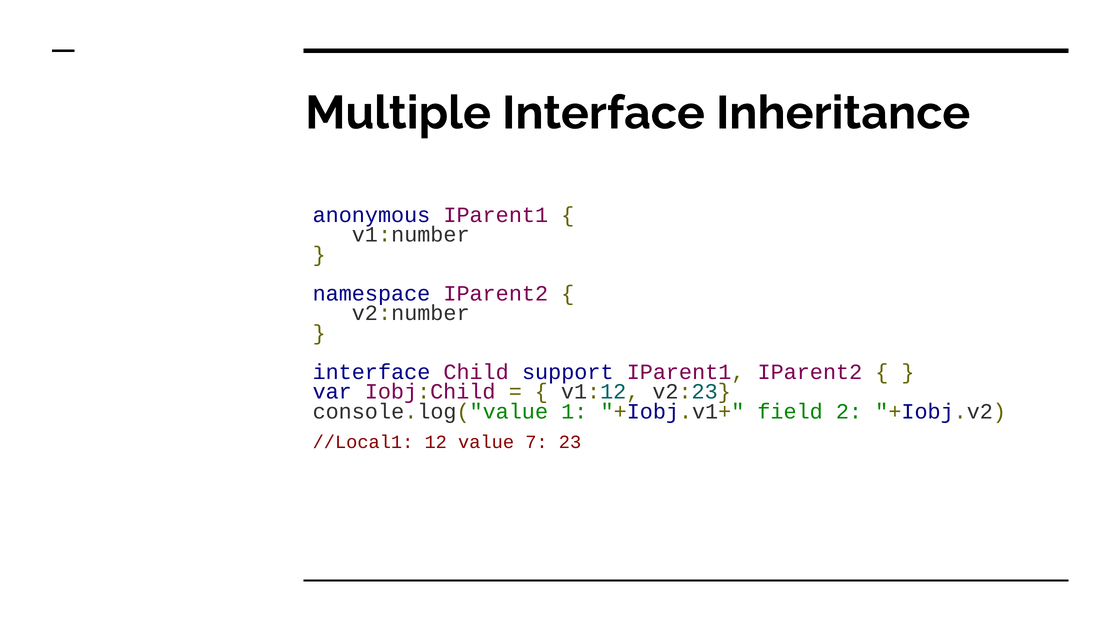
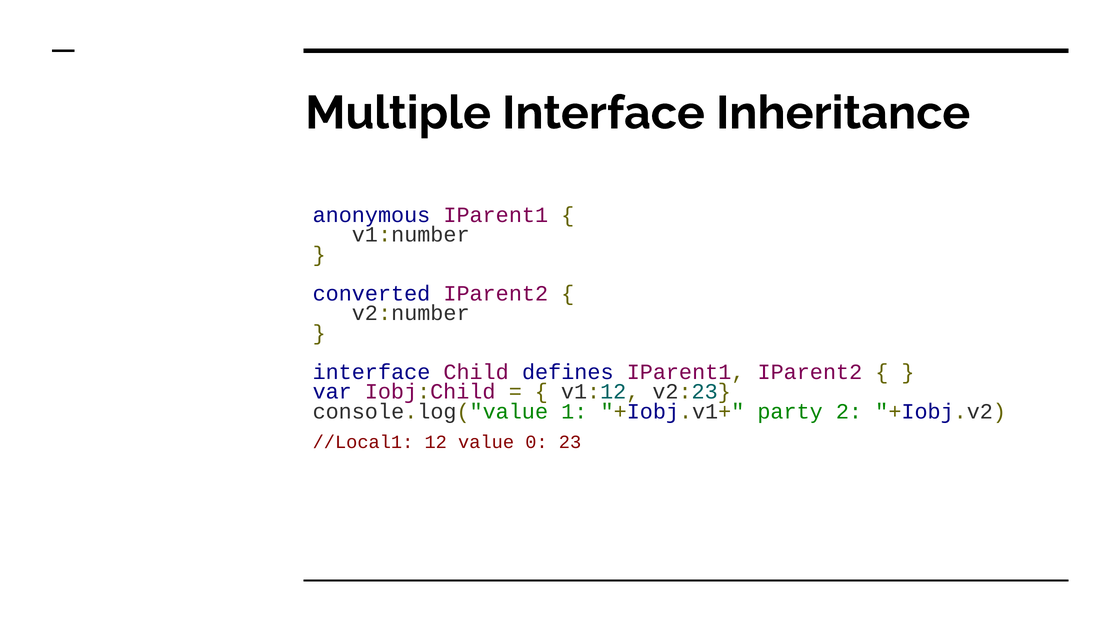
namespace: namespace -> converted
support: support -> defines
field: field -> party
7: 7 -> 0
